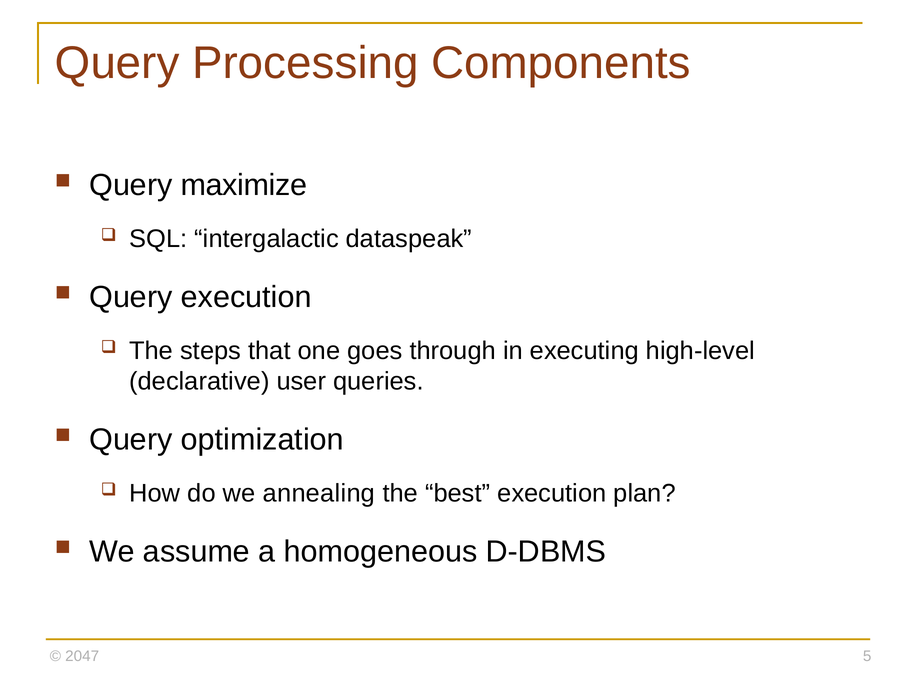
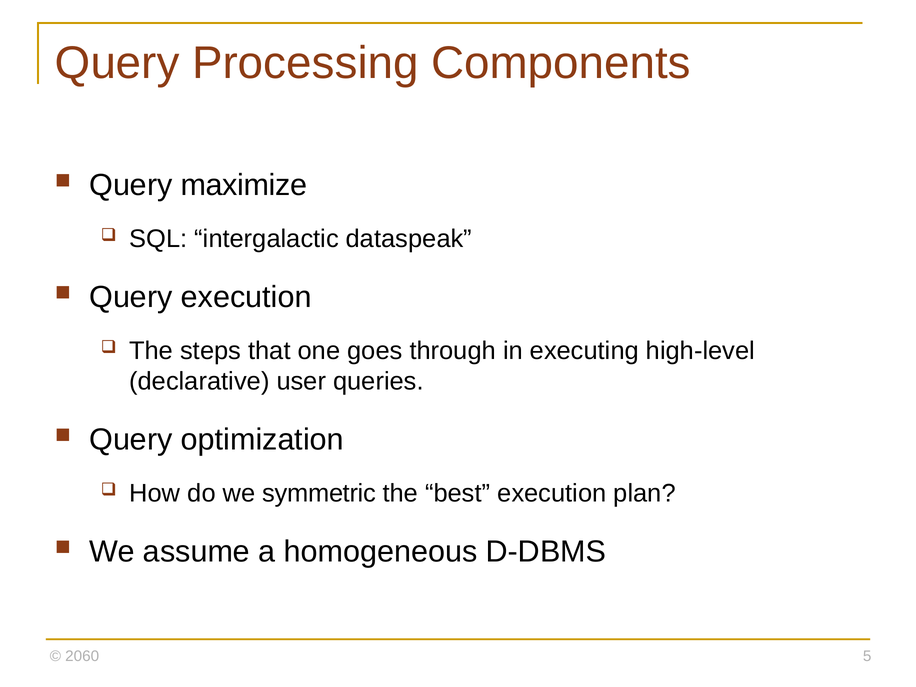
annealing: annealing -> symmetric
2047: 2047 -> 2060
